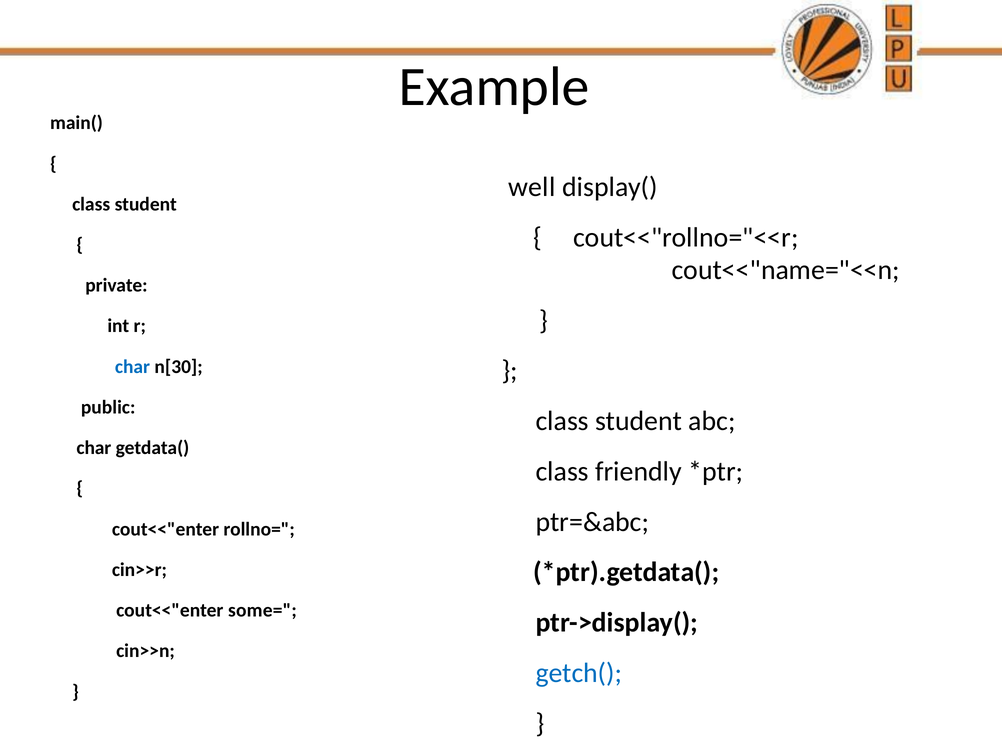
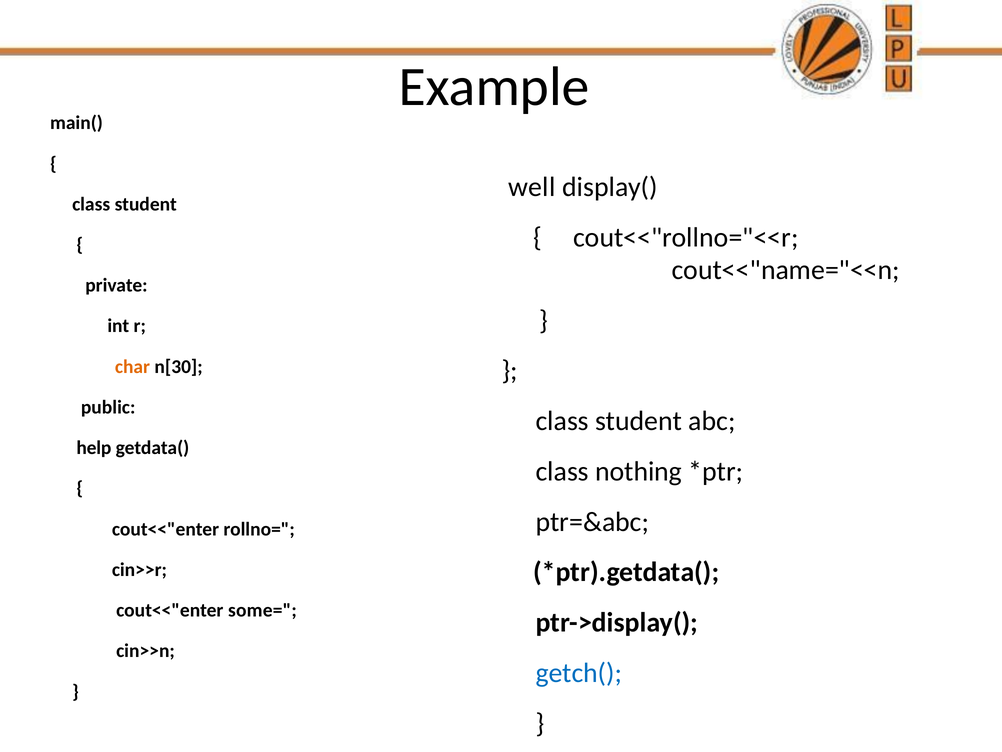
char at (132, 366) colour: blue -> orange
char at (94, 448): char -> help
friendly: friendly -> nothing
